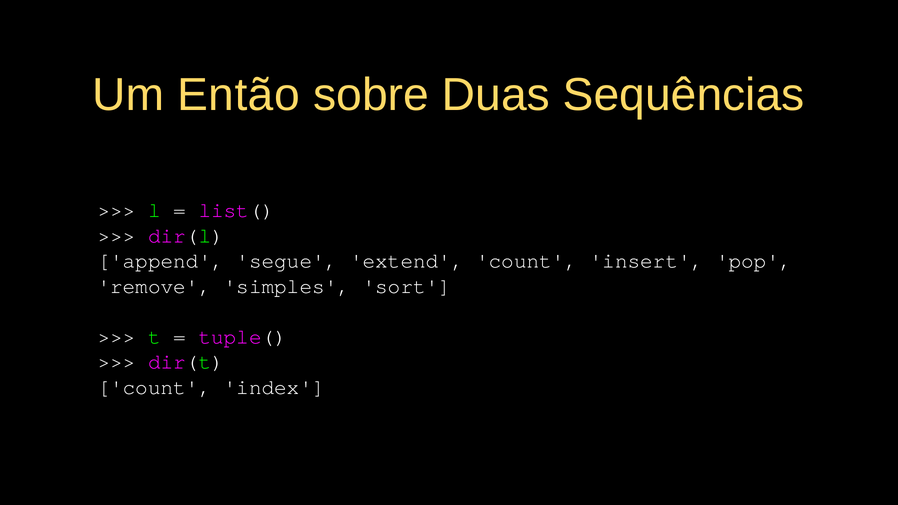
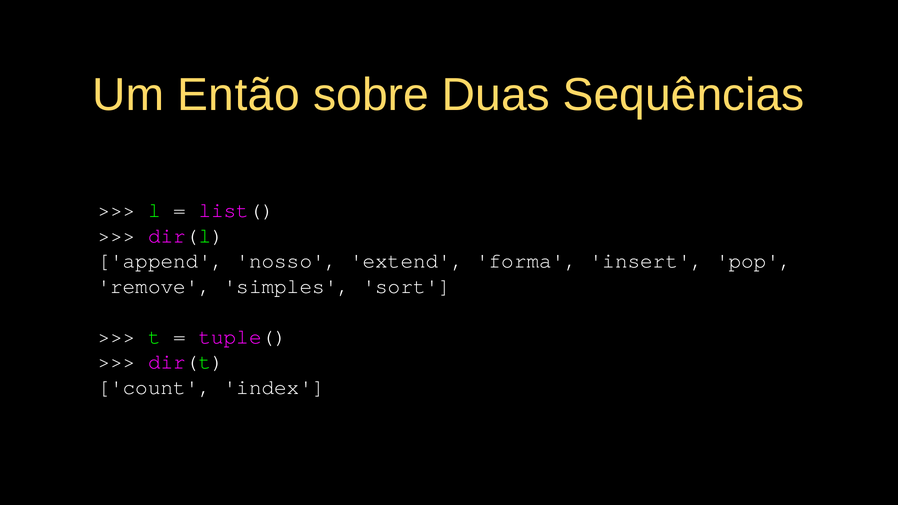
segue: segue -> nosso
extend count: count -> forma
